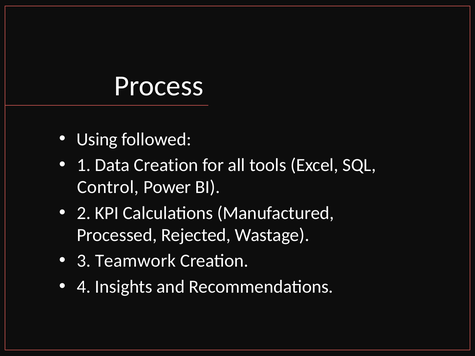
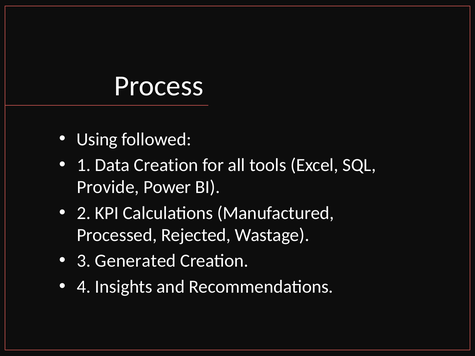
Control: Control -> Provide
Teamwork: Teamwork -> Generated
